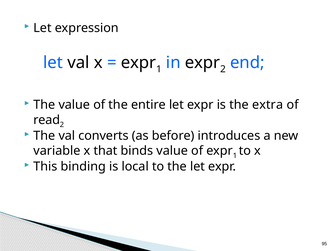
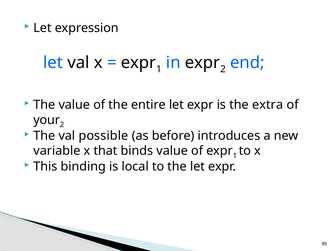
read: read -> your
converts: converts -> possible
